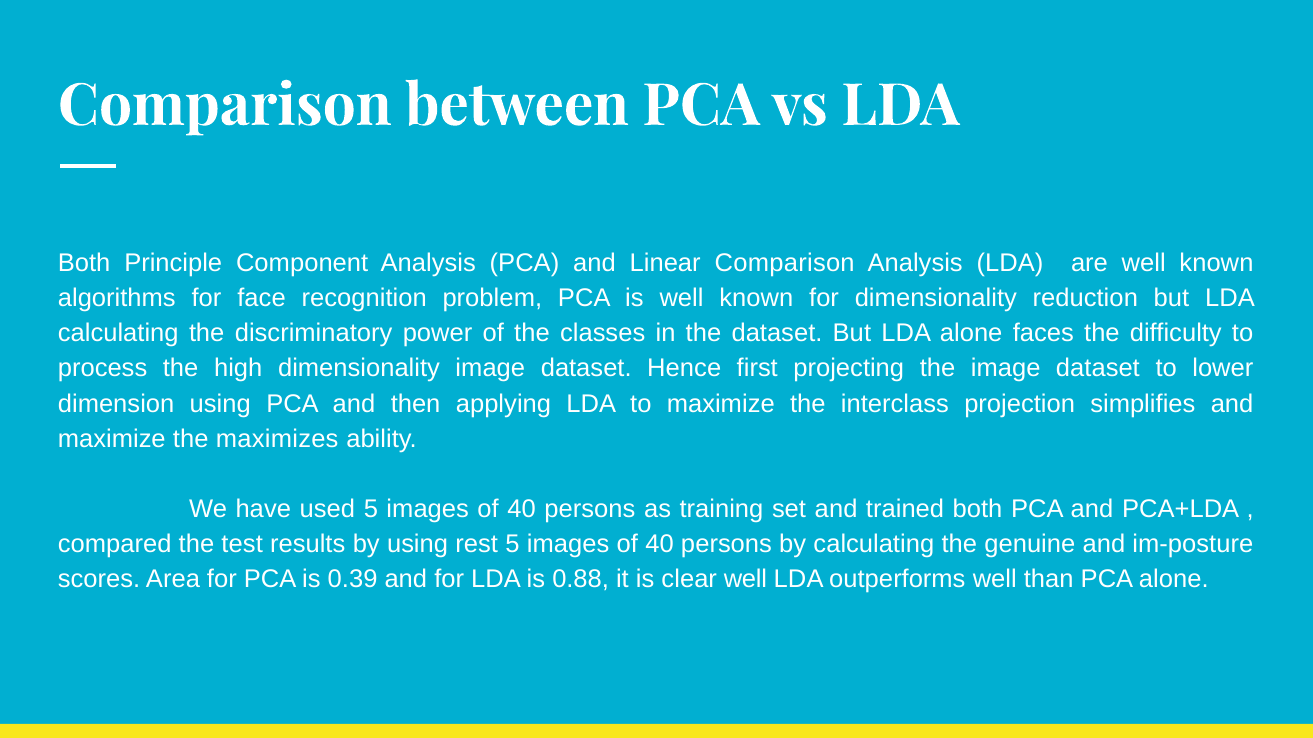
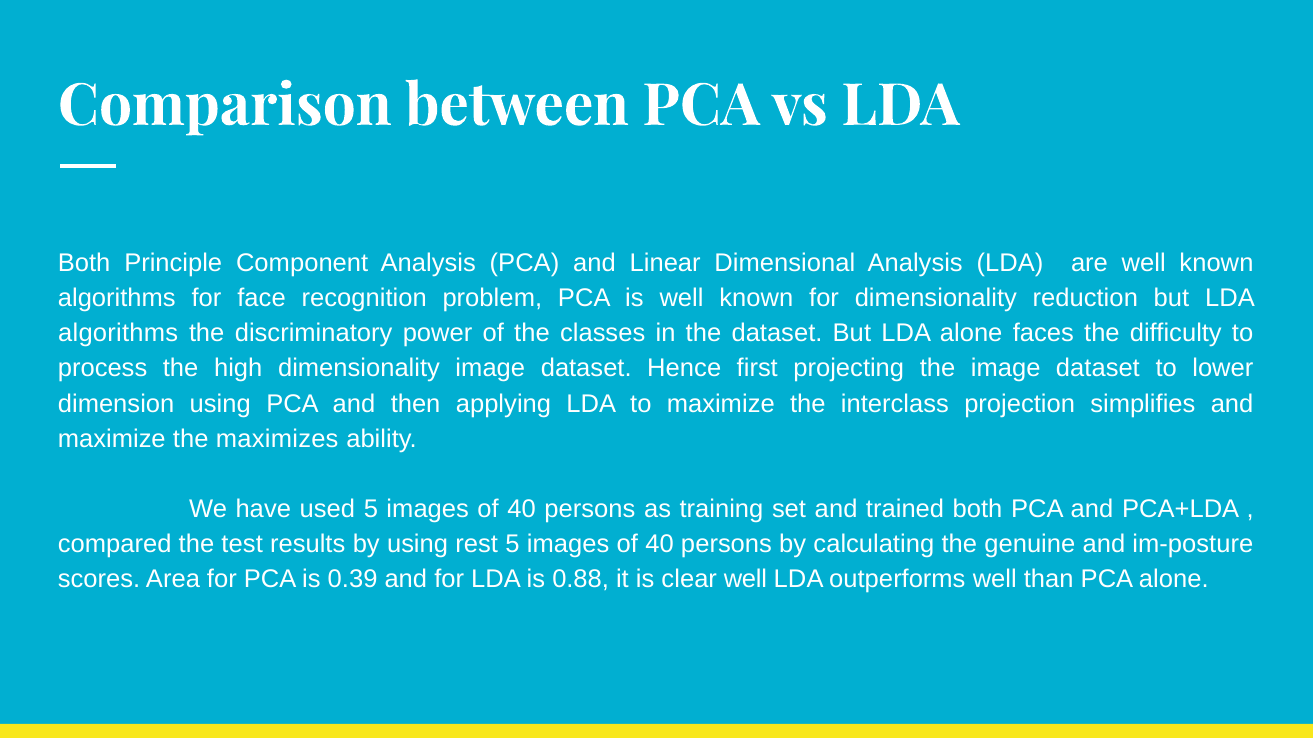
Linear Comparison: Comparison -> Dimensional
calculating at (118, 334): calculating -> algorithms
